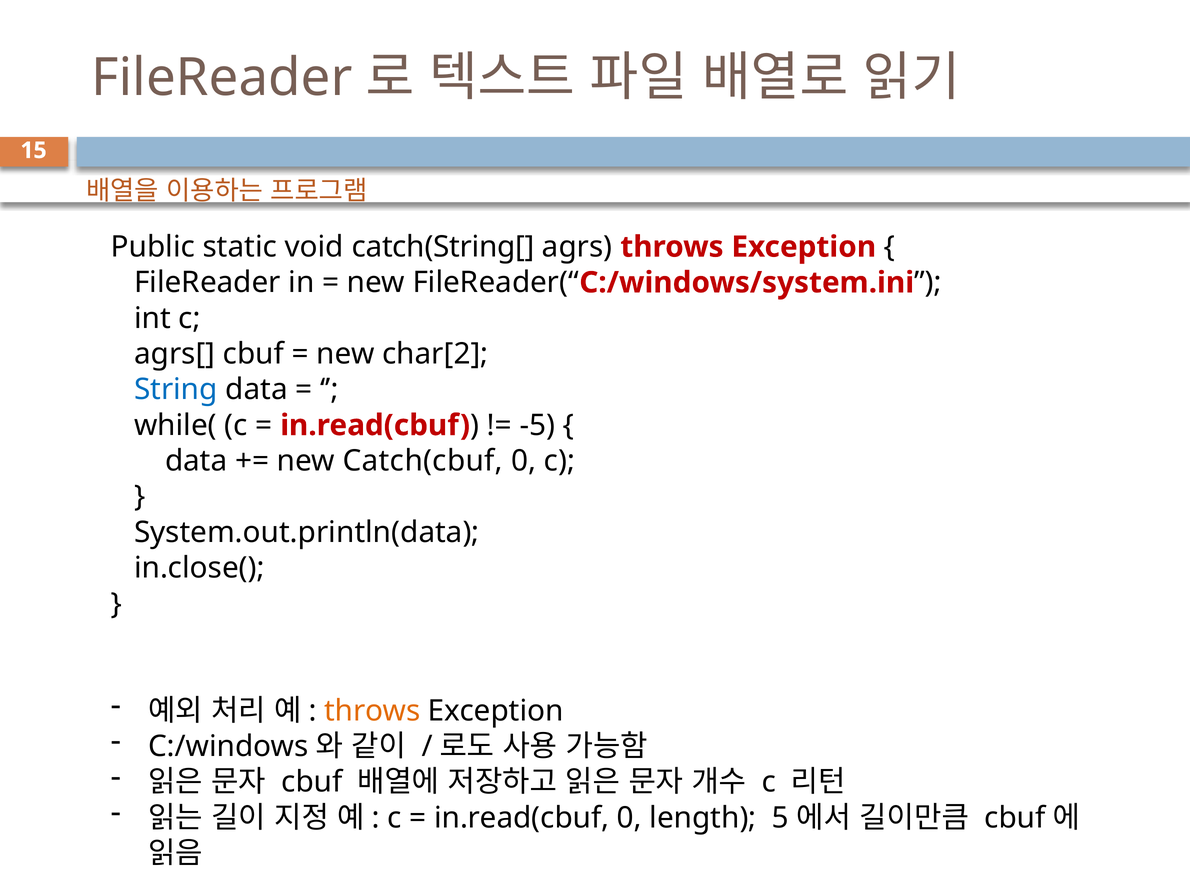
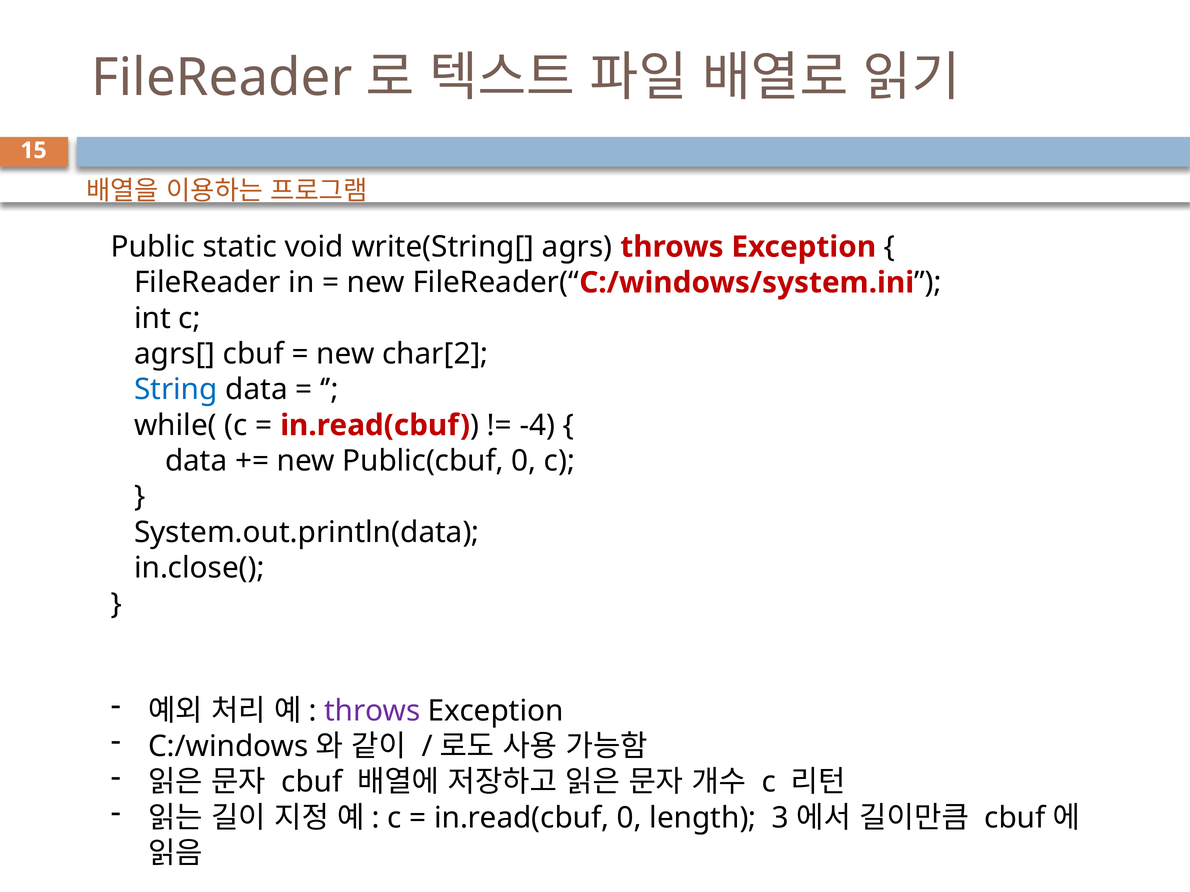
catch(String[: catch(String[ -> write(String[
-5: -5 -> -4
Catch(cbuf: Catch(cbuf -> Public(cbuf
throws at (372, 711) colour: orange -> purple
5: 5 -> 3
